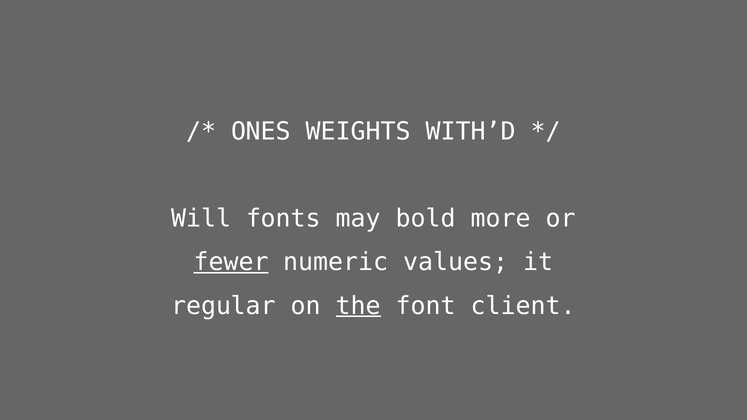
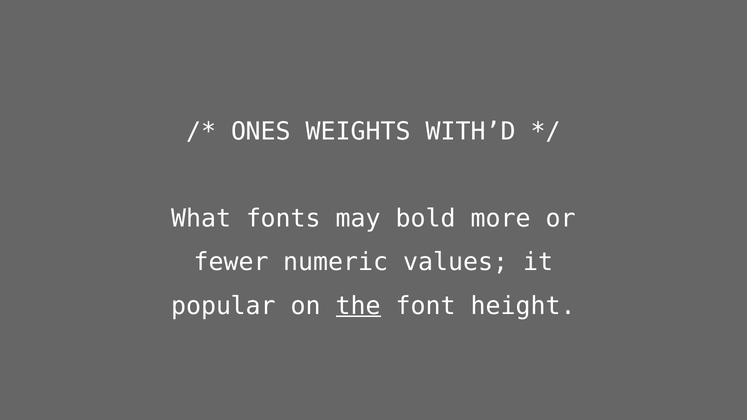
Will: Will -> What
fewer underline: present -> none
regular: regular -> popular
client: client -> height
